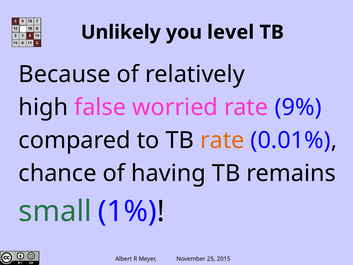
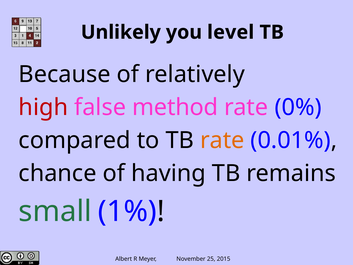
high colour: black -> red
worried: worried -> method
9%: 9% -> 0%
